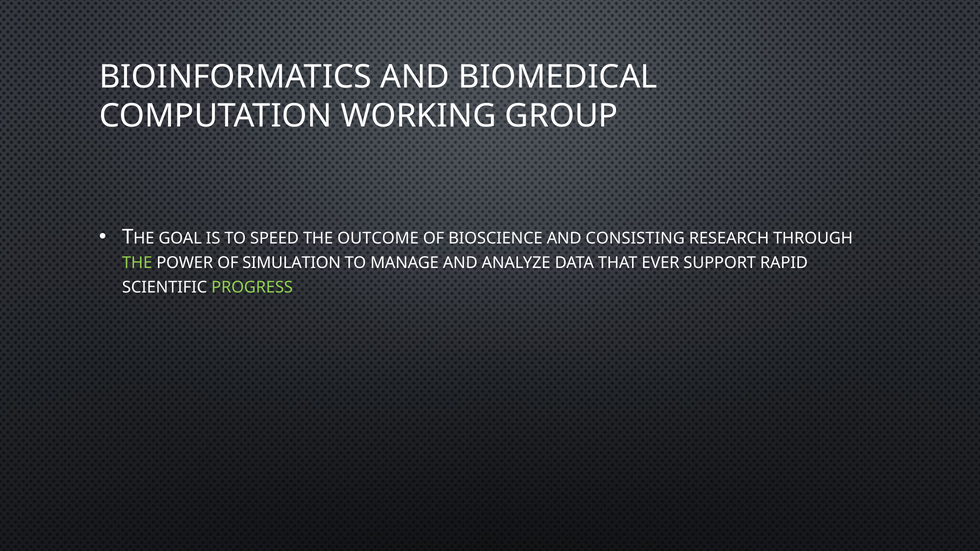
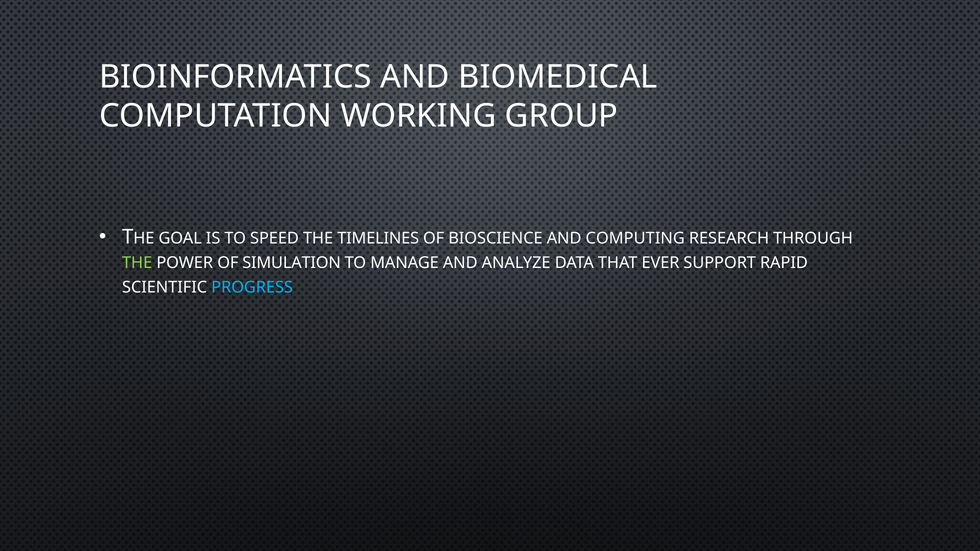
OUTCOME: OUTCOME -> TIMELINES
CONSISTING: CONSISTING -> COMPUTING
PROGRESS colour: light green -> light blue
